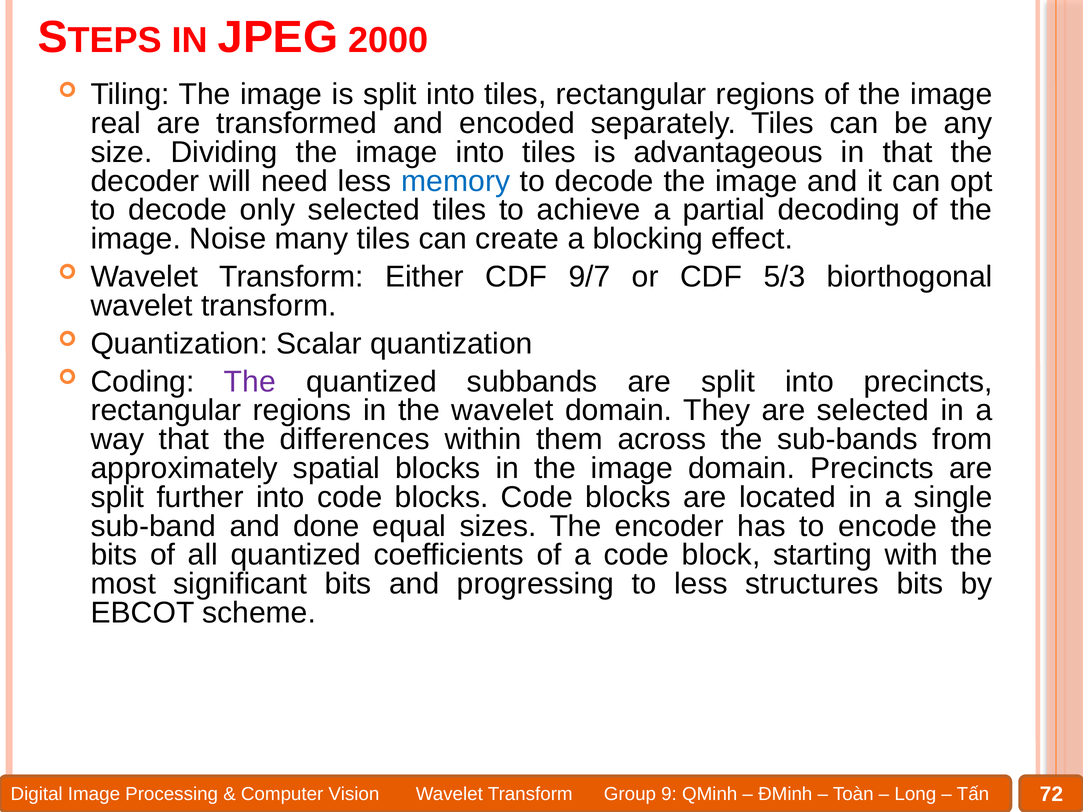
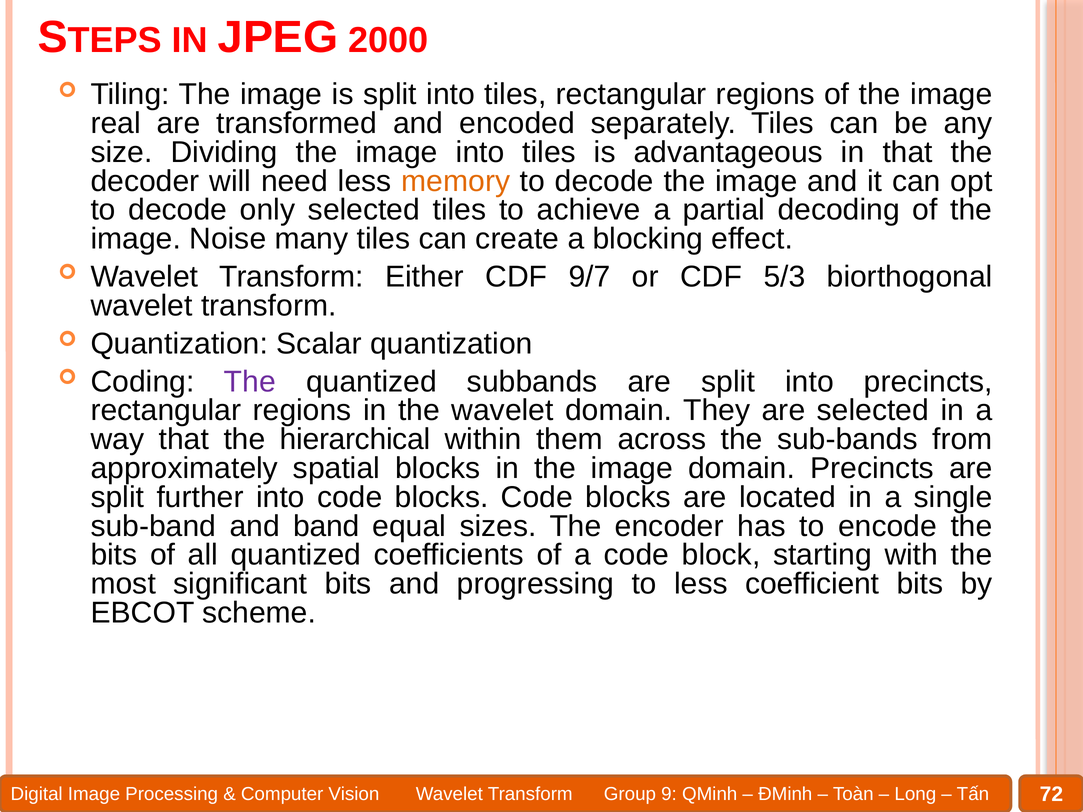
memory colour: blue -> orange
differences: differences -> hierarchical
done: done -> band
structures: structures -> coefficient
